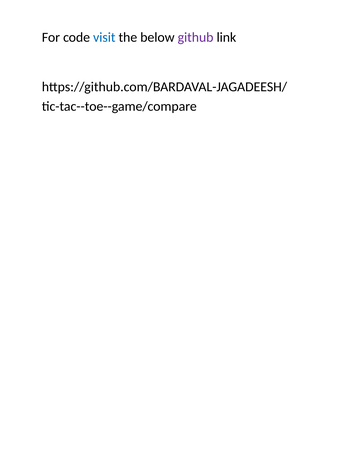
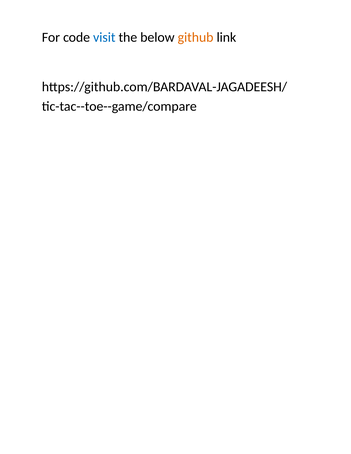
github colour: purple -> orange
